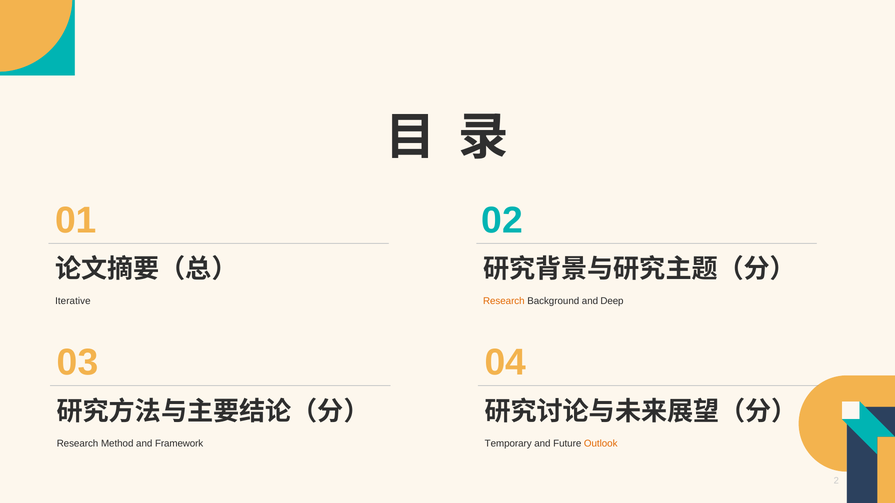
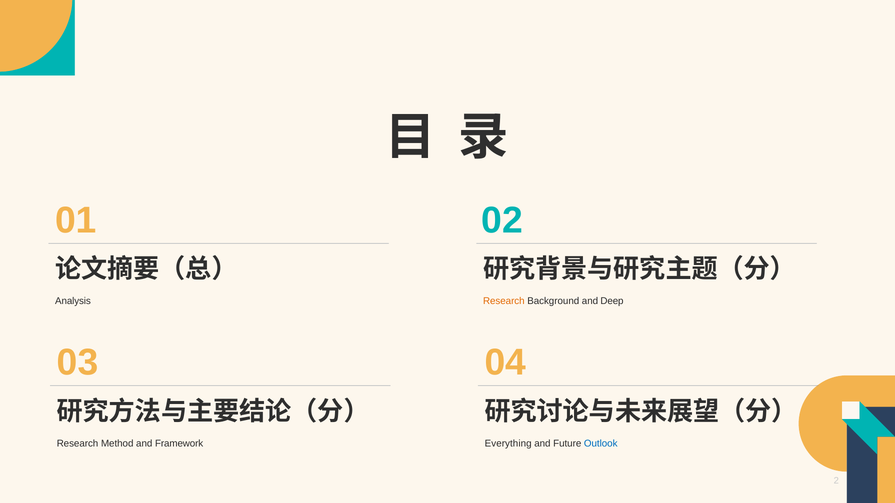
Iterative: Iterative -> Analysis
Temporary: Temporary -> Everything
Outlook colour: orange -> blue
